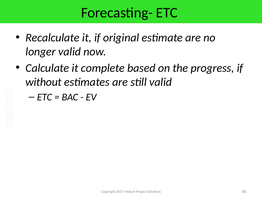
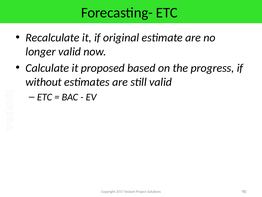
complete: complete -> proposed
